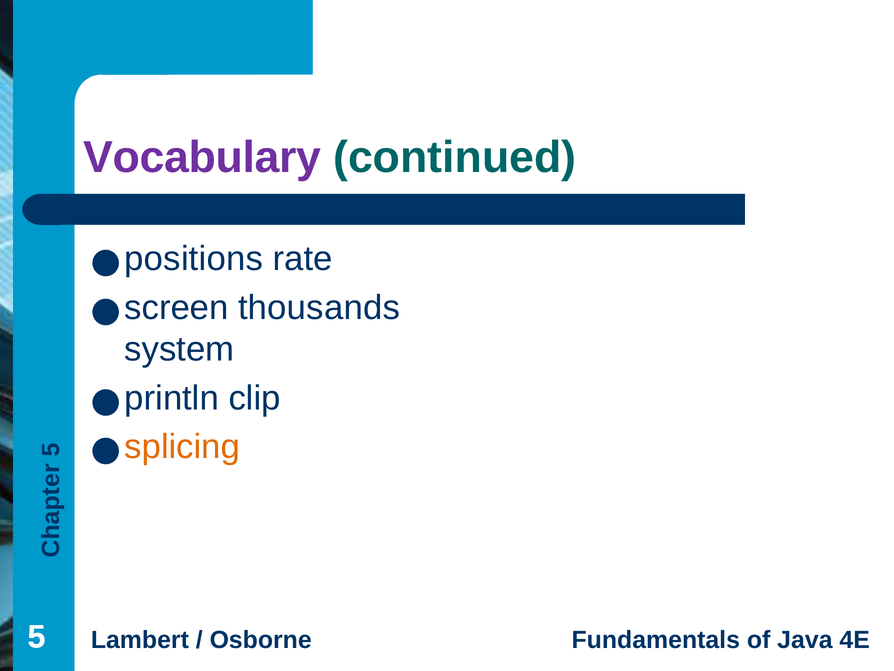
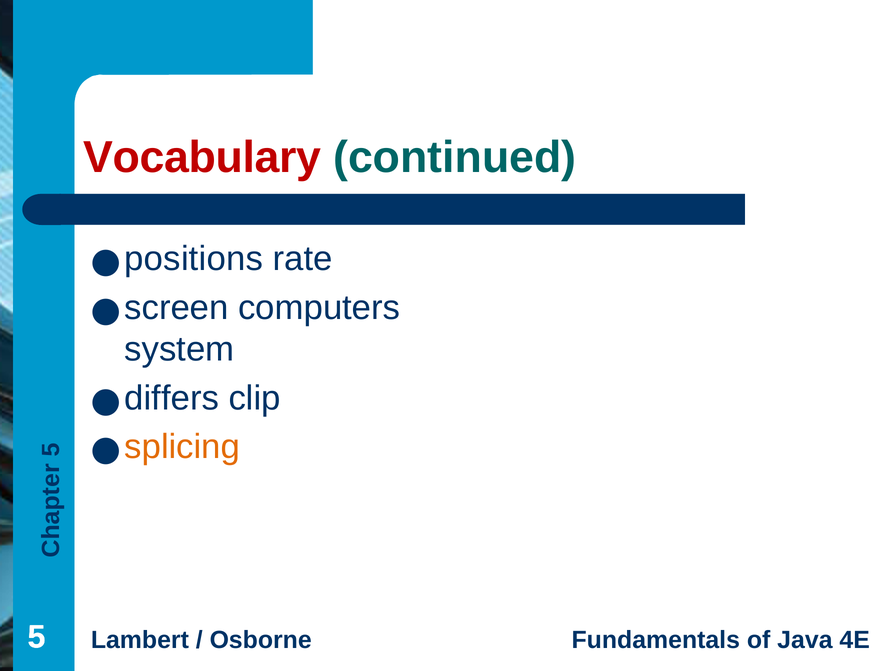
Vocabulary colour: purple -> red
thousands: thousands -> computers
println: println -> differs
